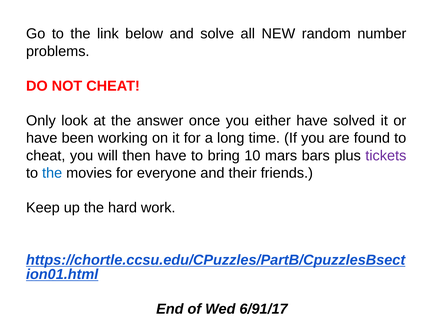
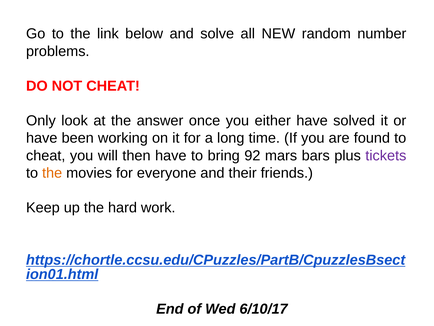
10: 10 -> 92
the at (52, 173) colour: blue -> orange
6/91/17: 6/91/17 -> 6/10/17
